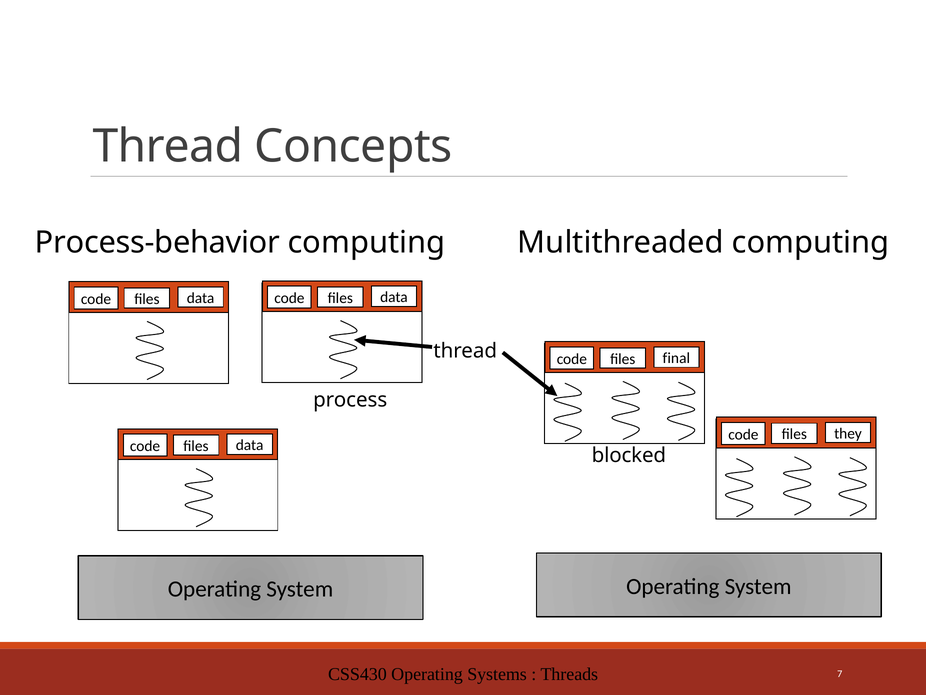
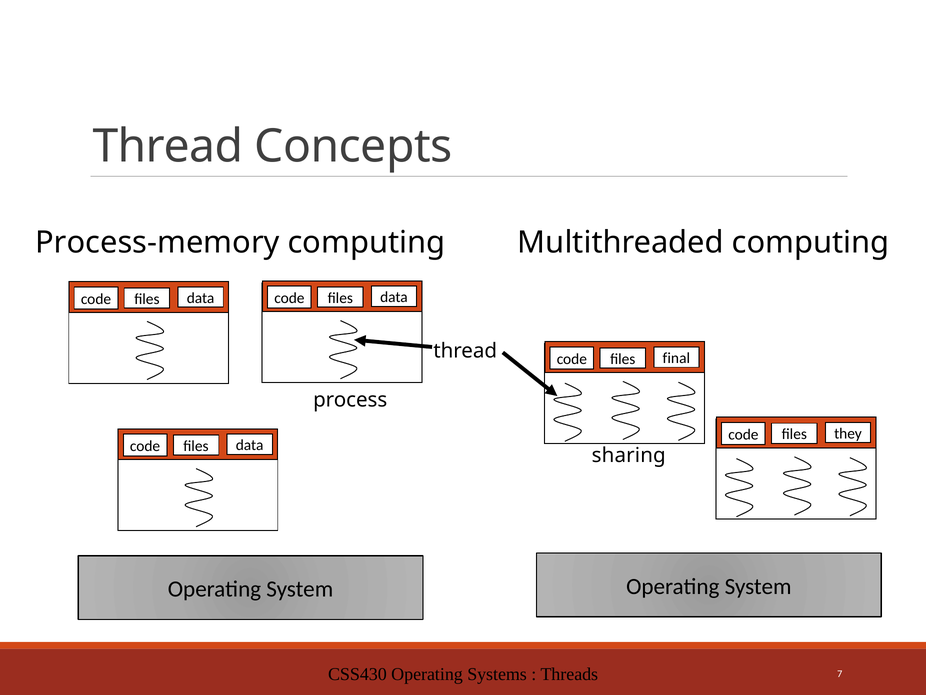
Process-behavior: Process-behavior -> Process-memory
blocked: blocked -> sharing
